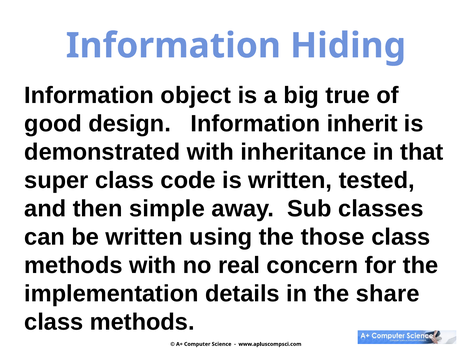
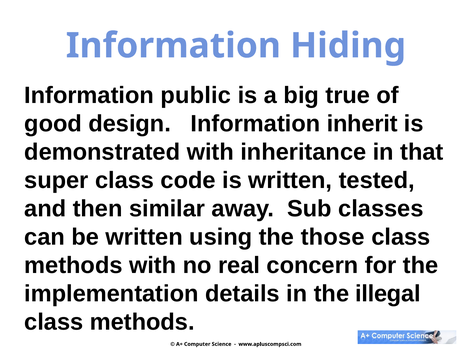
object: object -> public
simple: simple -> similar
share: share -> illegal
